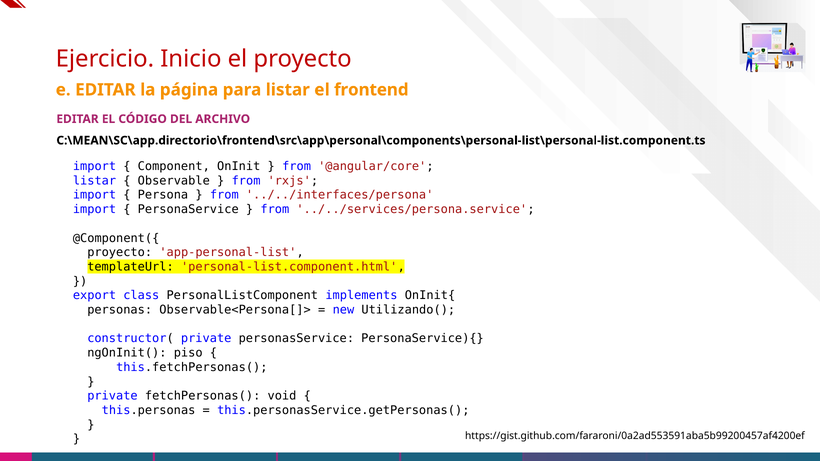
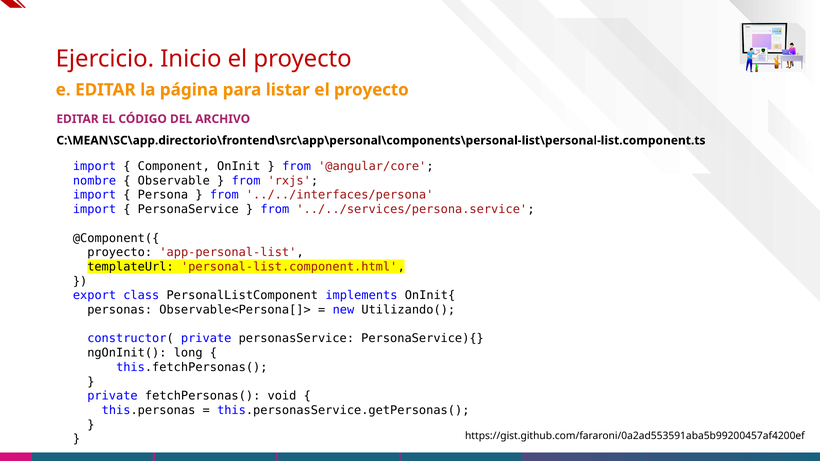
listar el frontend: frontend -> proyecto
listar at (95, 181): listar -> nombre
piso: piso -> long
